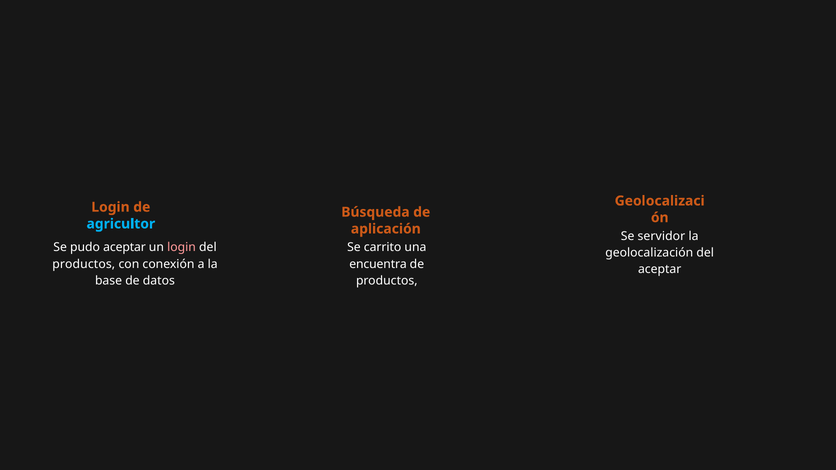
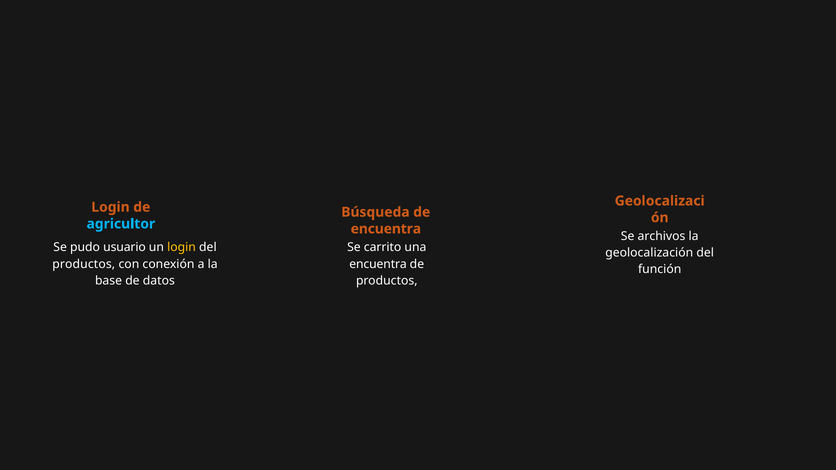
aplicación at (386, 229): aplicación -> encuentra
servidor: servidor -> archivos
pudo aceptar: aceptar -> usuario
login at (182, 248) colour: pink -> yellow
aceptar at (660, 269): aceptar -> función
